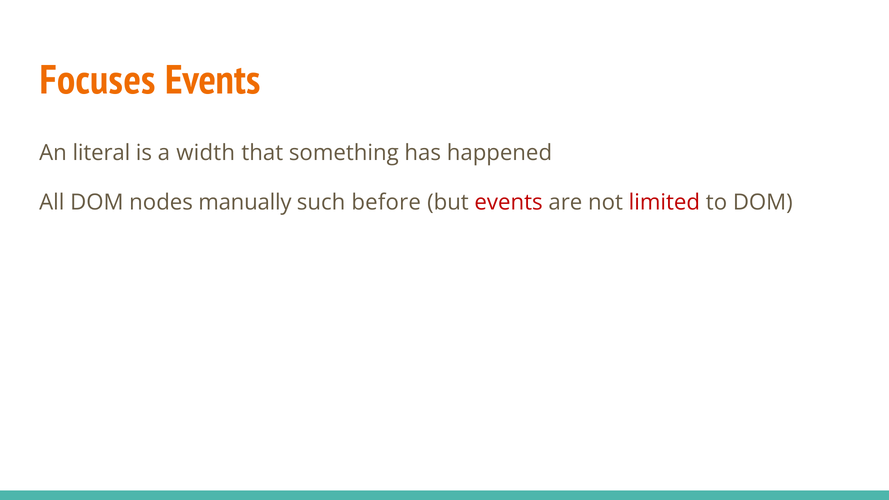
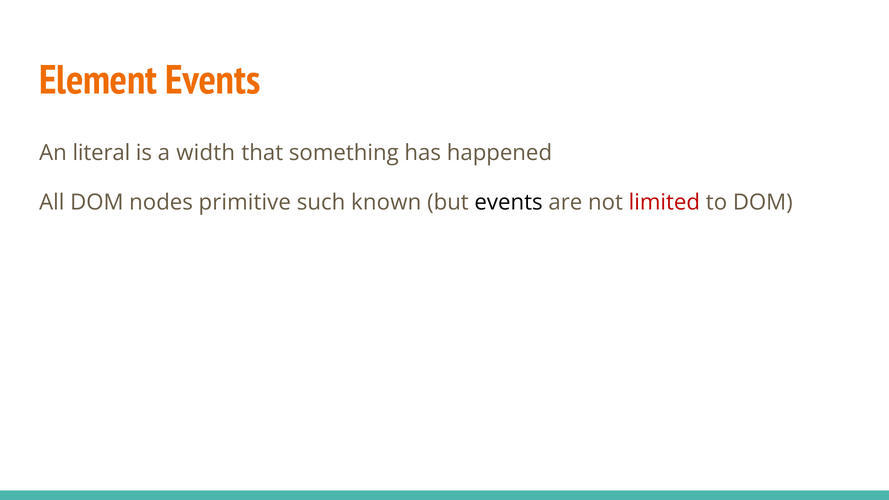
Focuses: Focuses -> Element
manually: manually -> primitive
before: before -> known
events at (509, 202) colour: red -> black
